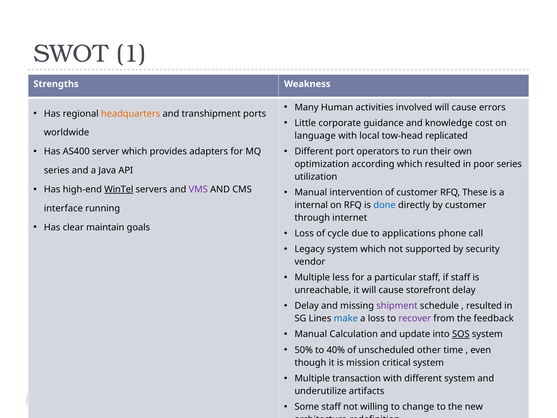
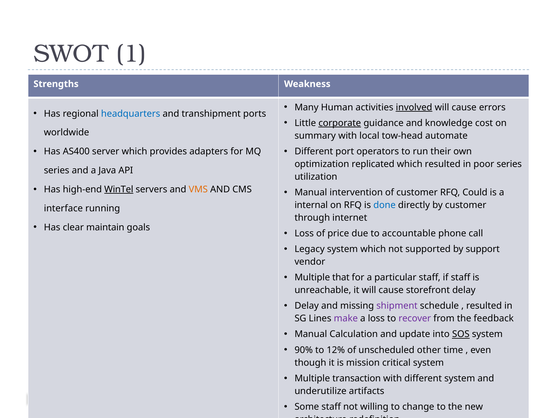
involved underline: none -> present
headquarters colour: orange -> blue
corporate underline: none -> present
language: language -> summary
replicated: replicated -> automate
according: according -> replicated
VMS colour: purple -> orange
These: These -> Could
cycle: cycle -> price
applications: applications -> accountable
security: security -> support
less: less -> that
make colour: blue -> purple
50%: 50% -> 90%
40%: 40% -> 12%
